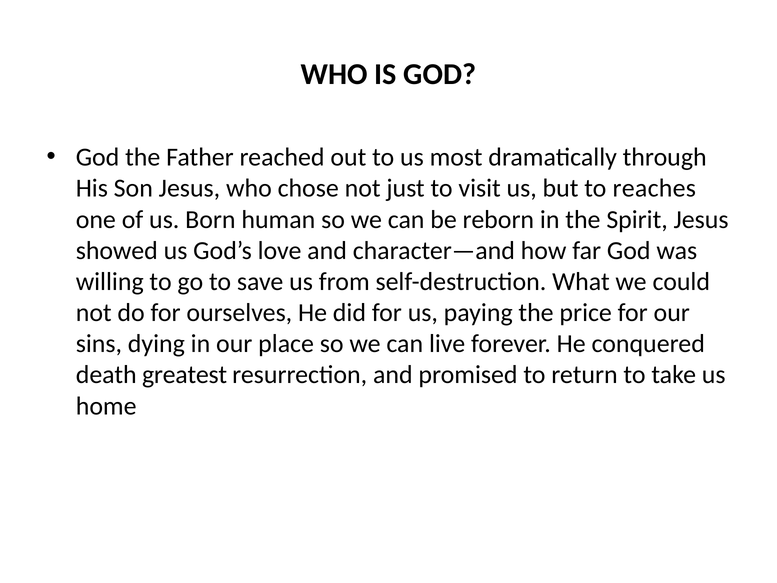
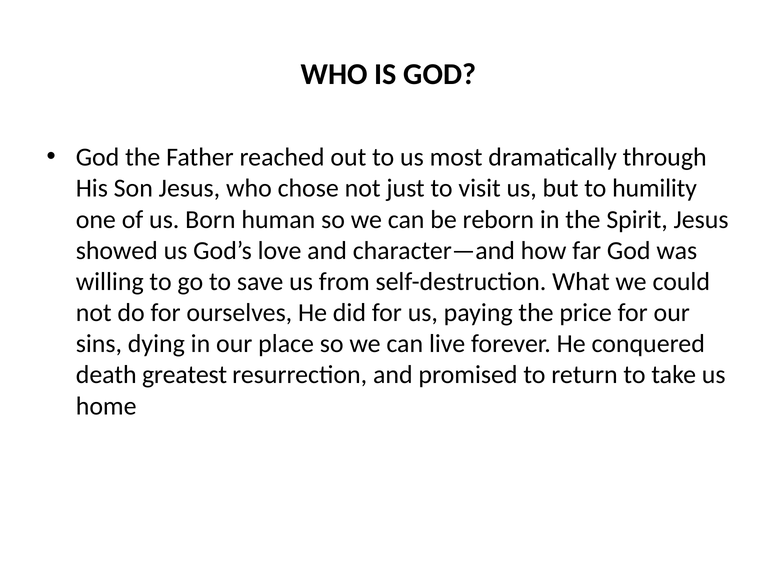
reaches: reaches -> humility
